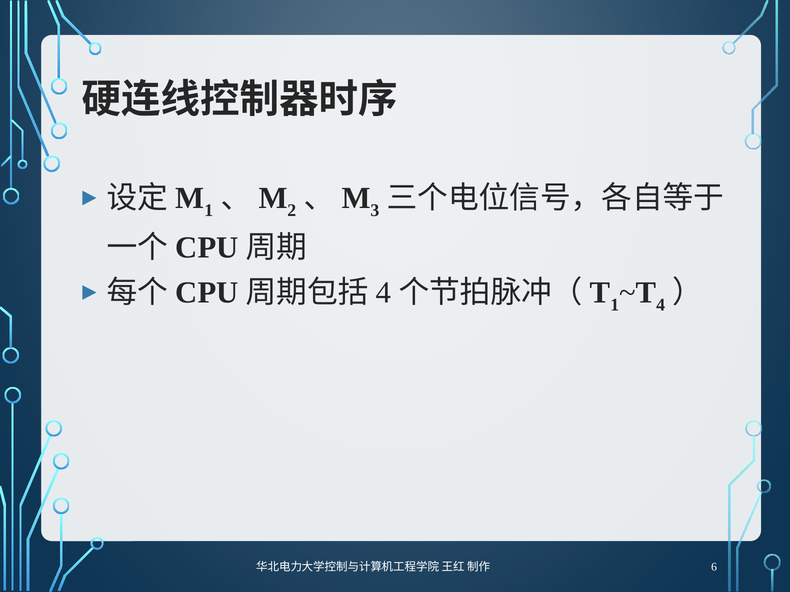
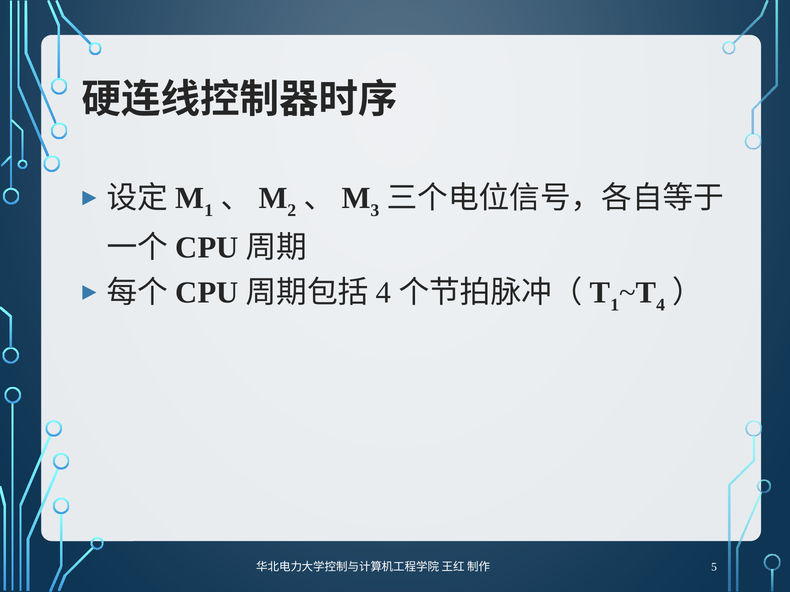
6: 6 -> 5
